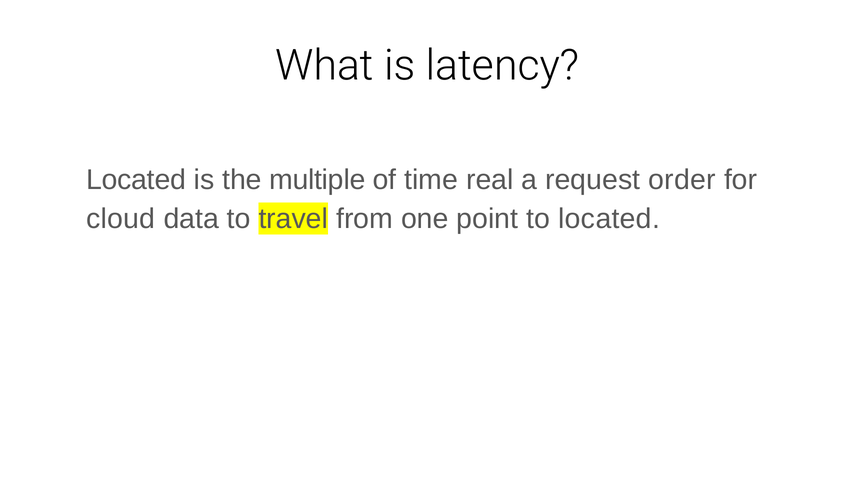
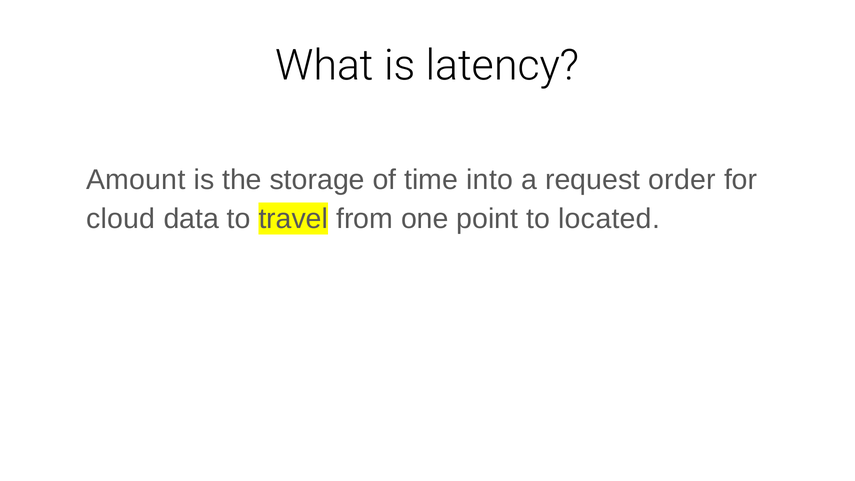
Located at (136, 180): Located -> Amount
multiple: multiple -> storage
real: real -> into
